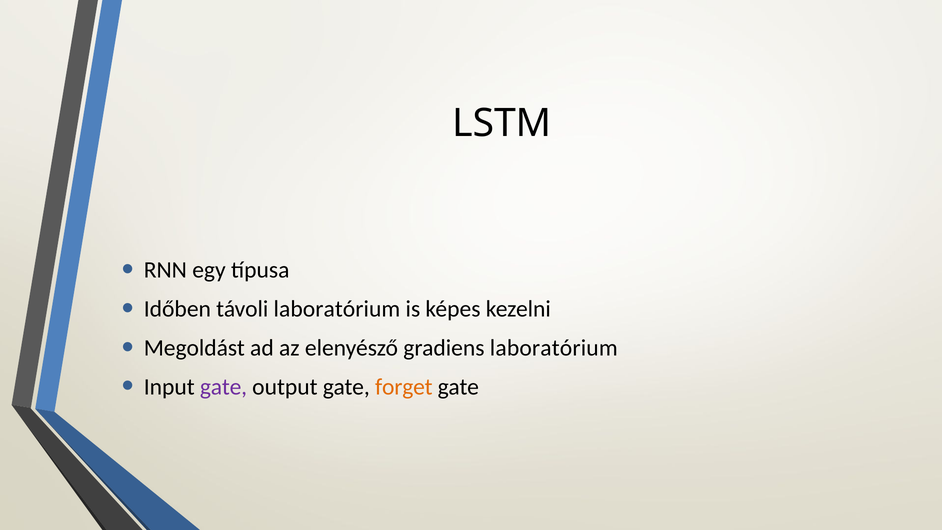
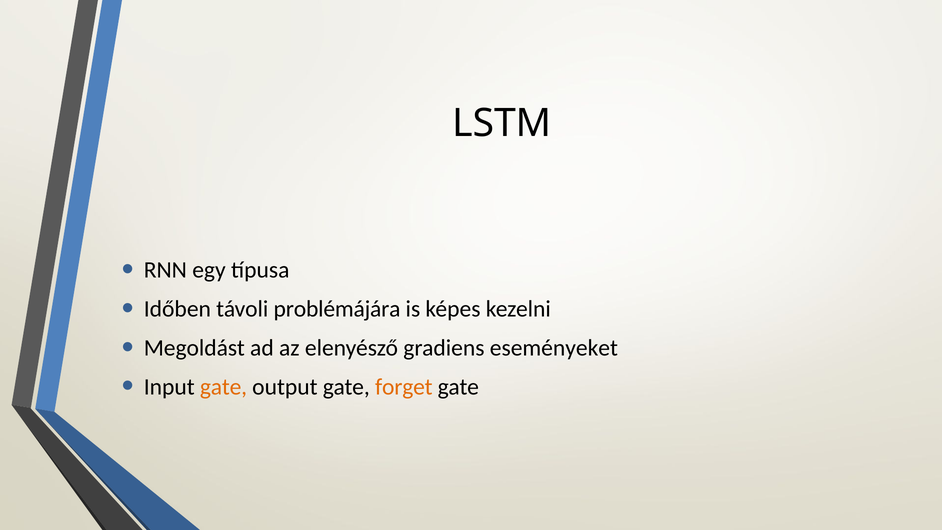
távoli laboratórium: laboratórium -> problémájára
gradiens laboratórium: laboratórium -> eseményeket
gate at (224, 387) colour: purple -> orange
